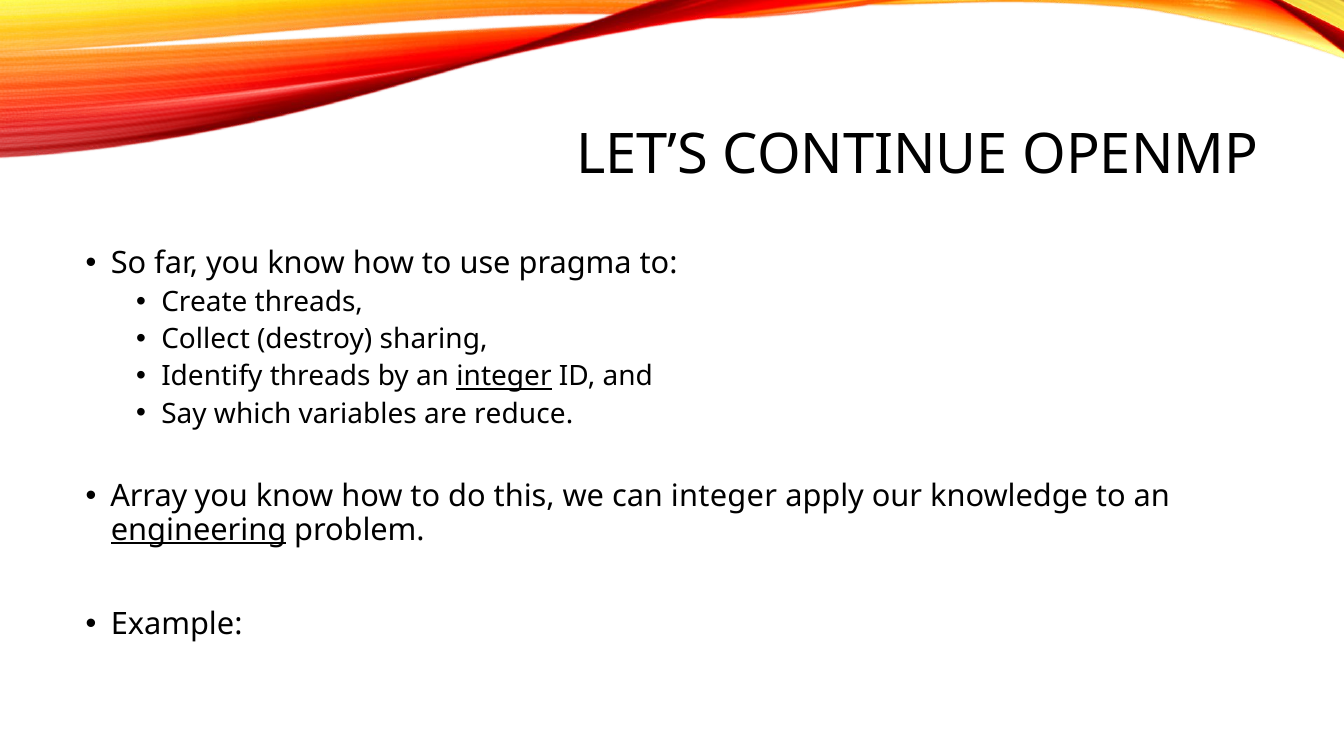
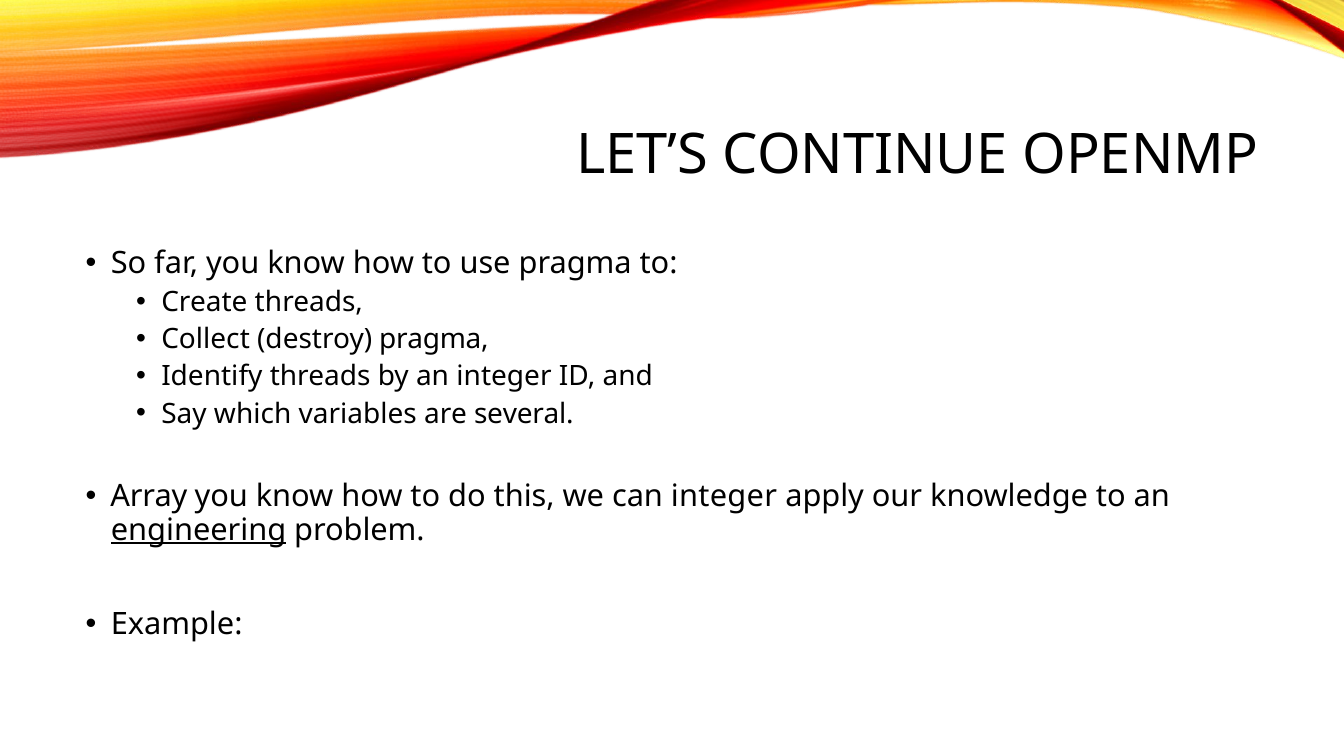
destroy sharing: sharing -> pragma
integer at (504, 377) underline: present -> none
reduce: reduce -> several
